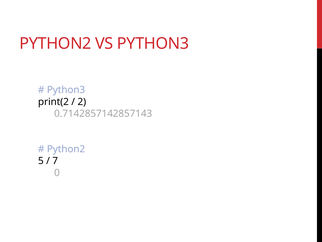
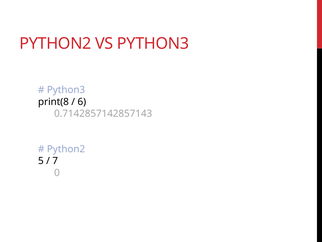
print(2: print(2 -> print(8
2: 2 -> 6
